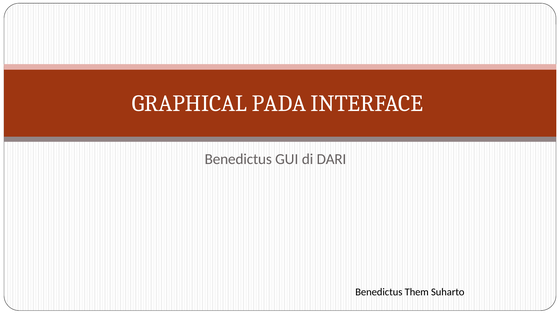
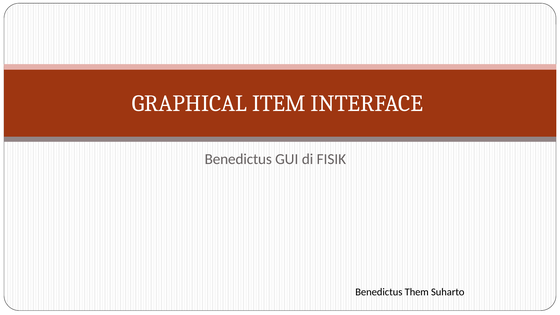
PADA: PADA -> ITEM
DARI: DARI -> FISIK
